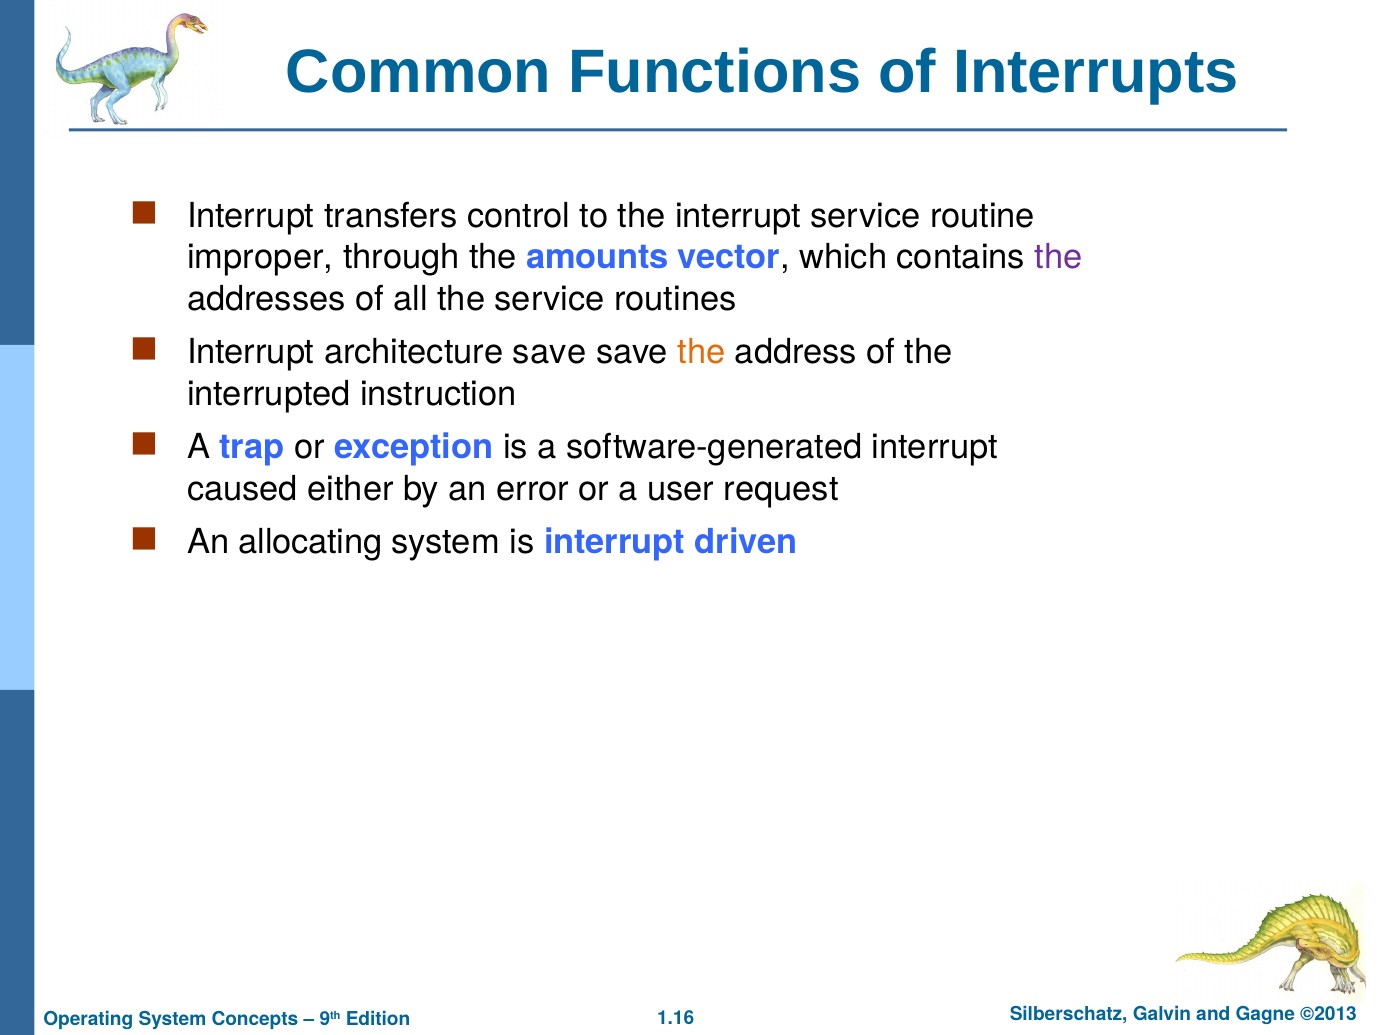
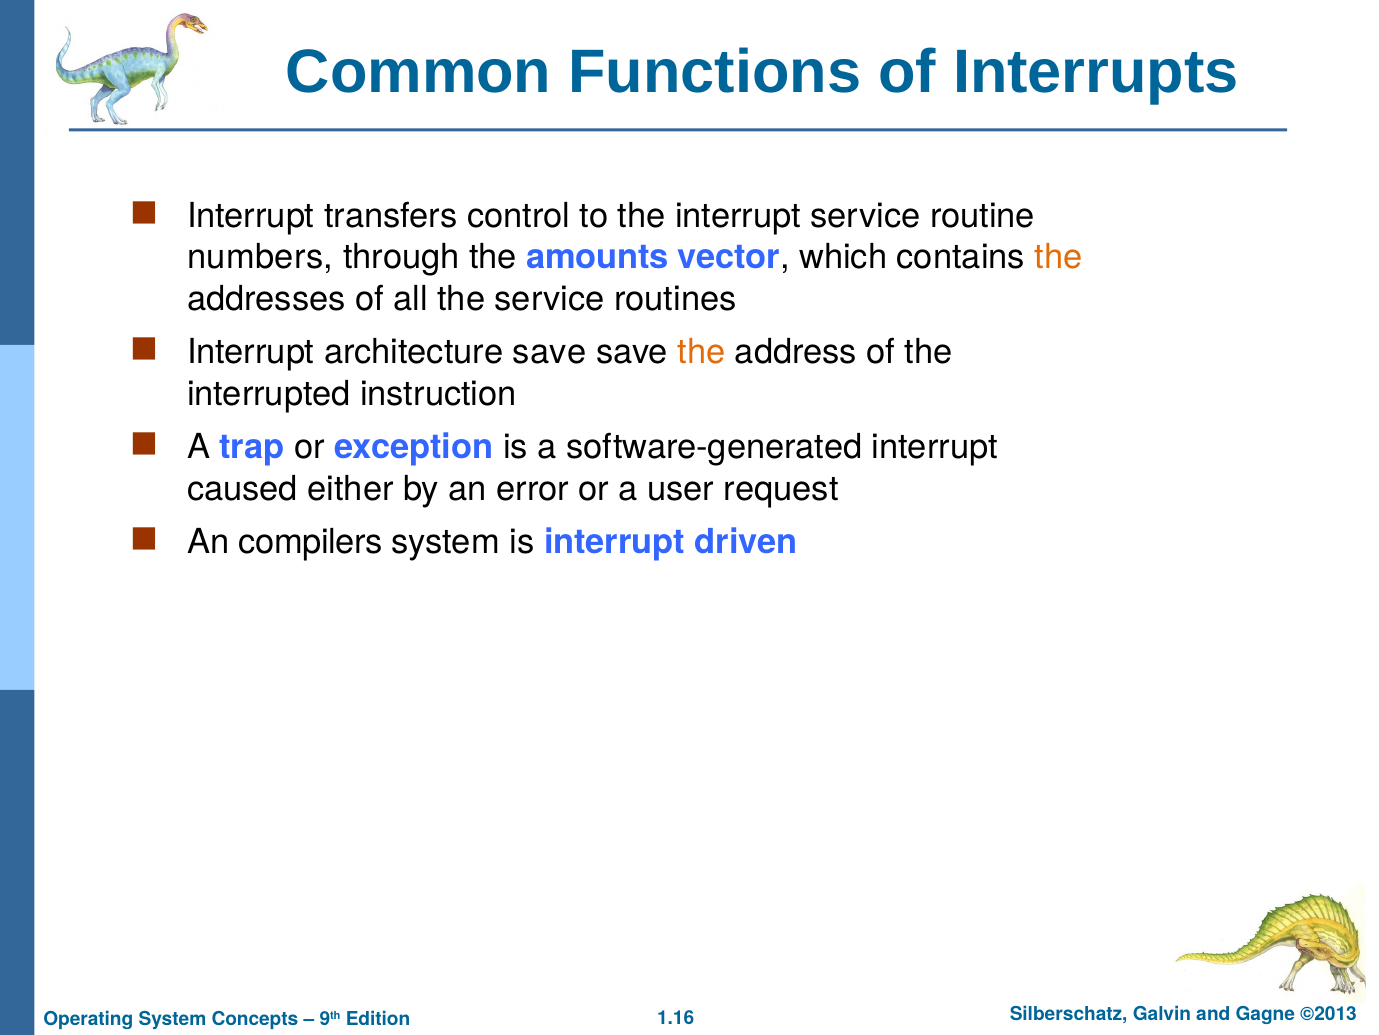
improper: improper -> numbers
the at (1058, 257) colour: purple -> orange
allocating: allocating -> compilers
